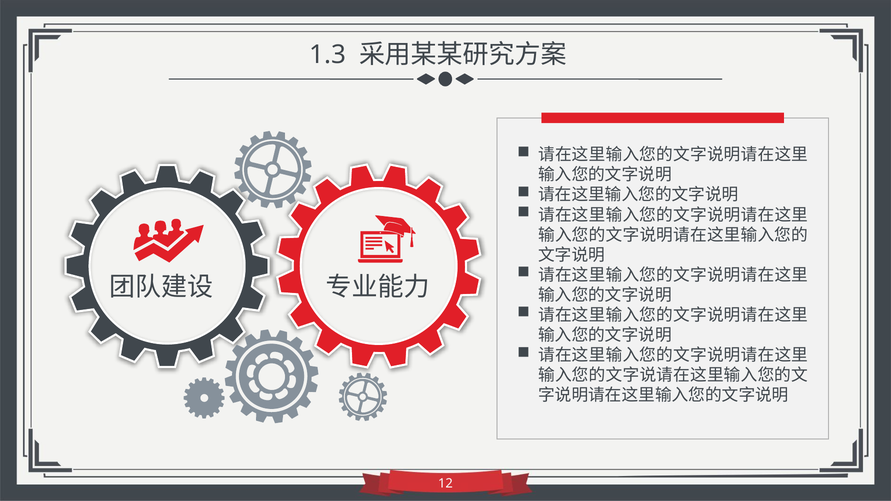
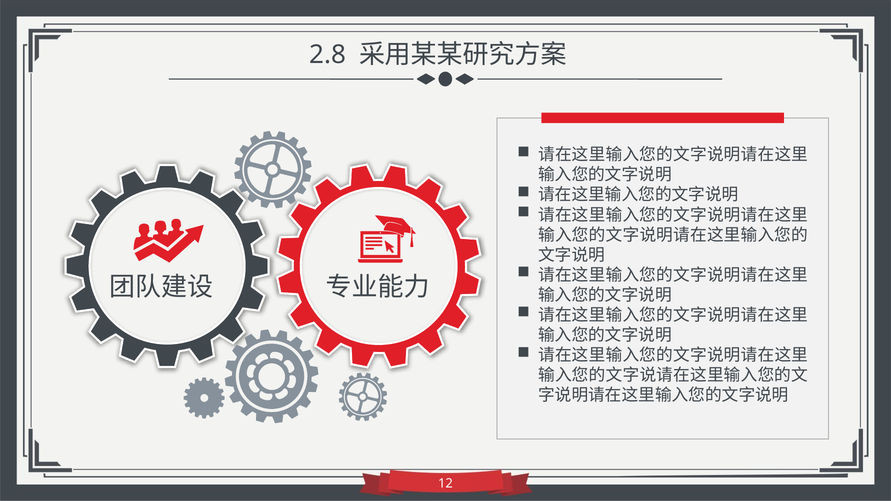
1.3: 1.3 -> 2.8
